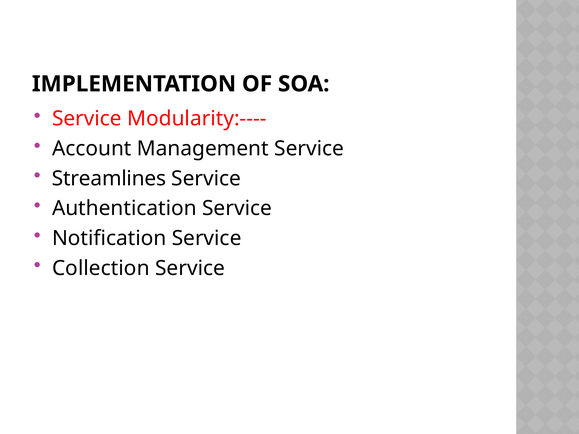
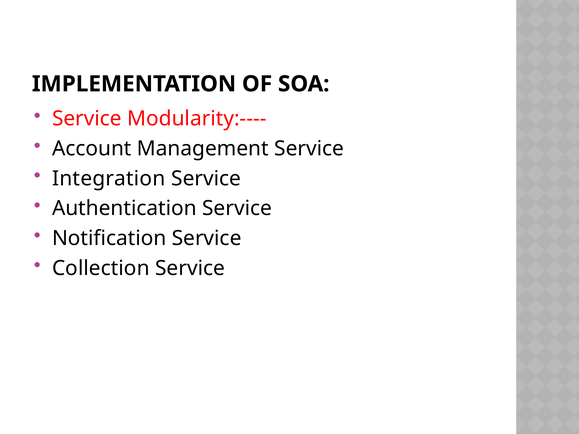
Streamlines: Streamlines -> Integration
